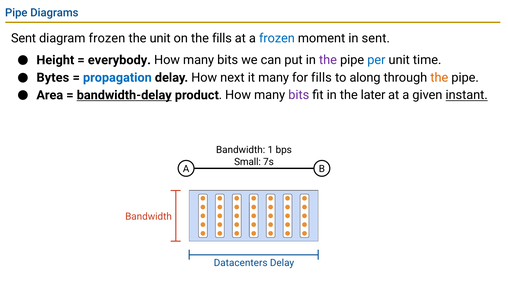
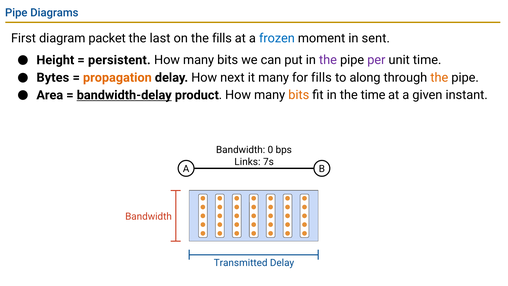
Sent at (24, 38): Sent -> First
diagram frozen: frozen -> packet
the unit: unit -> last
everybody: everybody -> persistent
per colour: blue -> purple
propagation colour: blue -> orange
bits at (299, 95) colour: purple -> orange
the later: later -> time
instant underline: present -> none
1: 1 -> 0
Small: Small -> Links
Datacenters: Datacenters -> Transmitted
